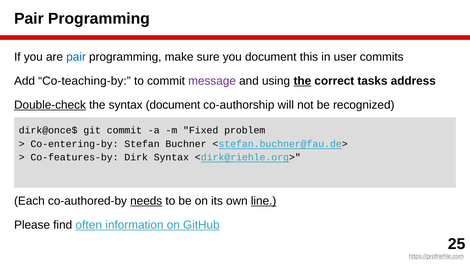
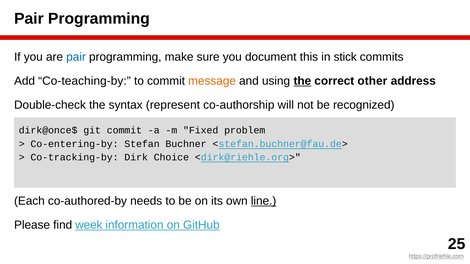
user: user -> stick
message colour: purple -> orange
tasks: tasks -> other
Double-check underline: present -> none
syntax document: document -> represent
Co-features-by: Co-features-by -> Co-tracking-by
Dirk Syntax: Syntax -> Choice
needs underline: present -> none
often: often -> week
